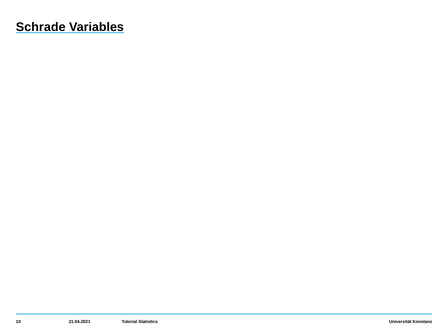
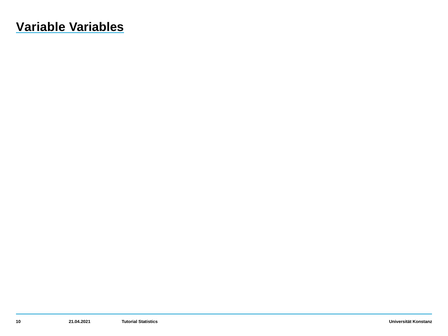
Schrade: Schrade -> Variable
